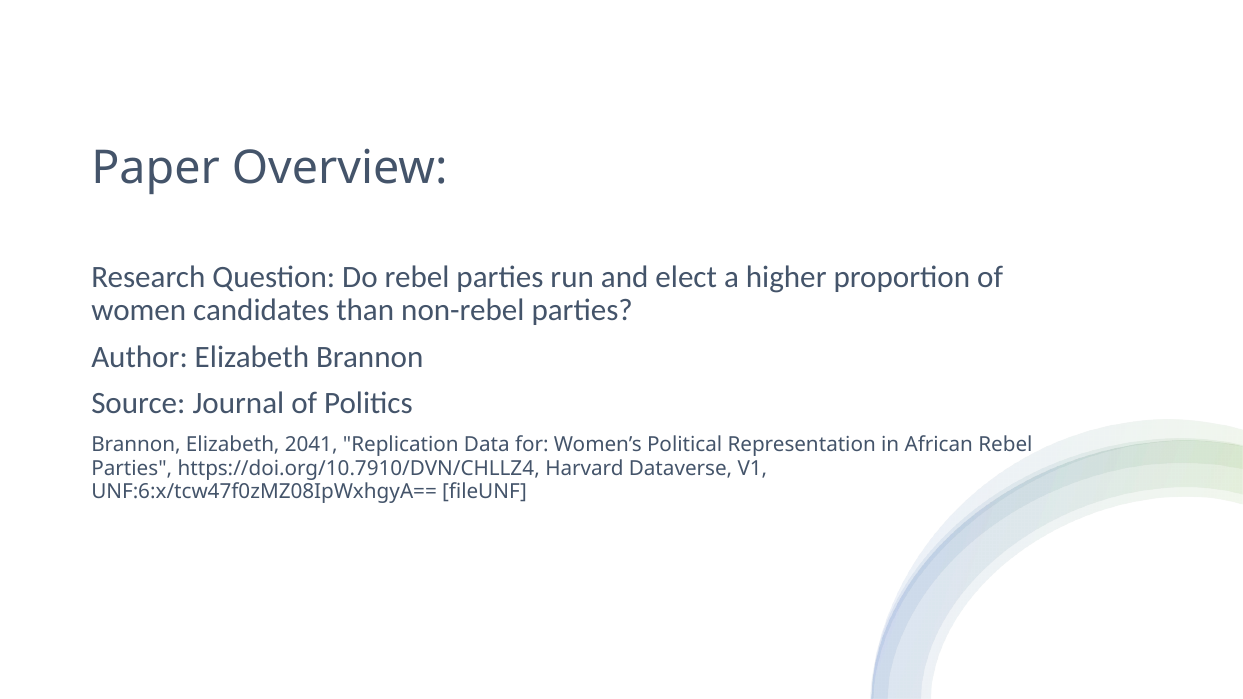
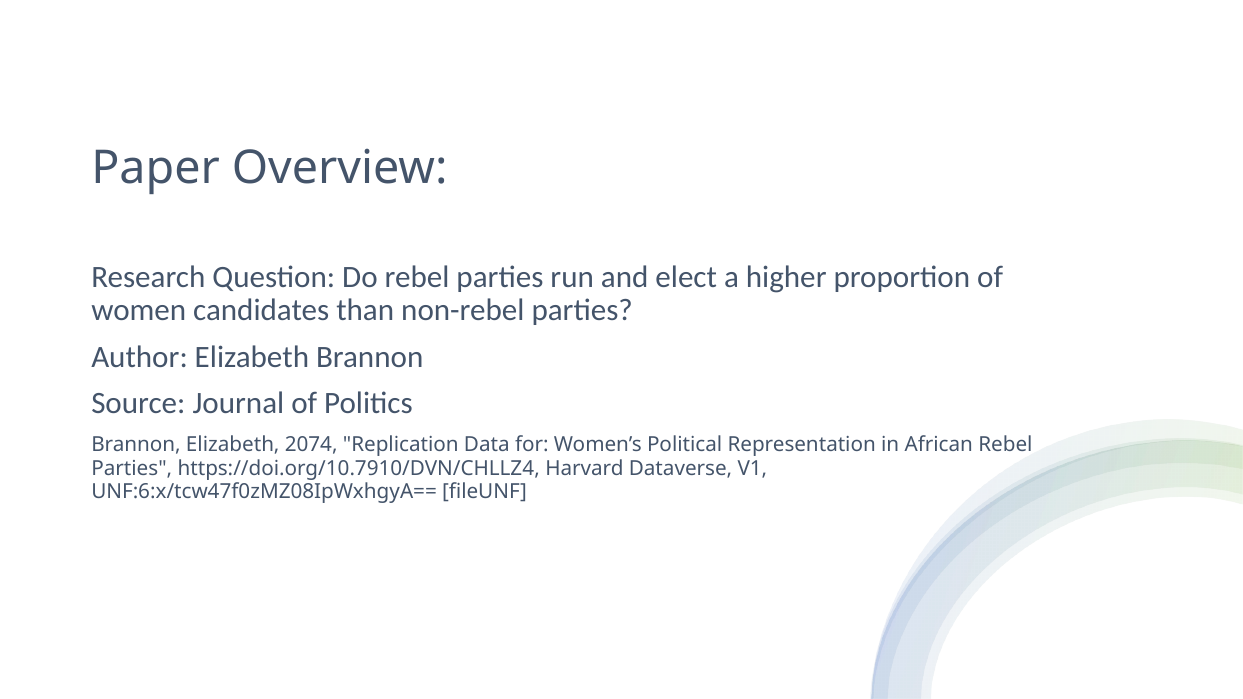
2041: 2041 -> 2074
